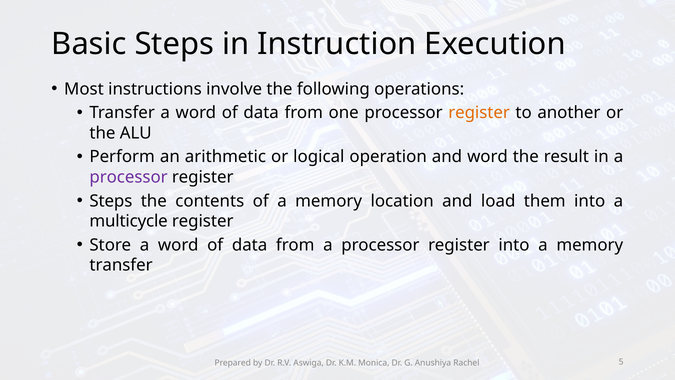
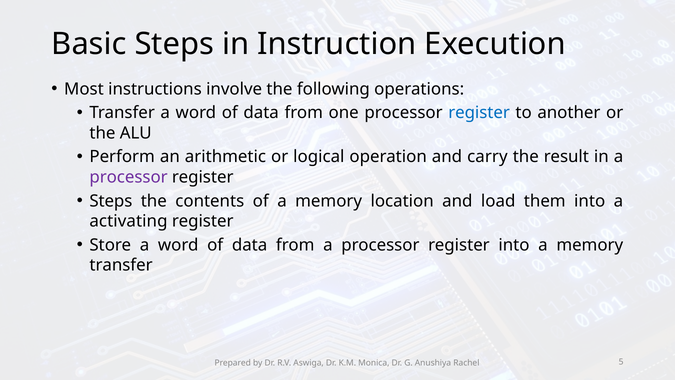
register at (479, 113) colour: orange -> blue
and word: word -> carry
multicycle: multicycle -> activating
